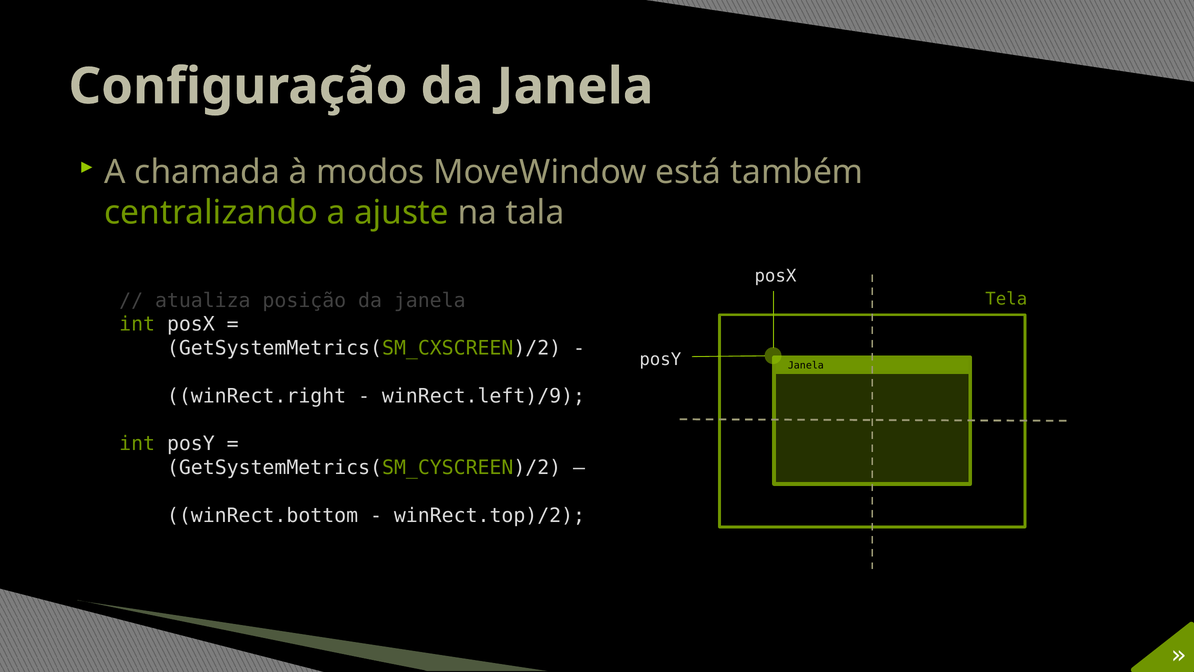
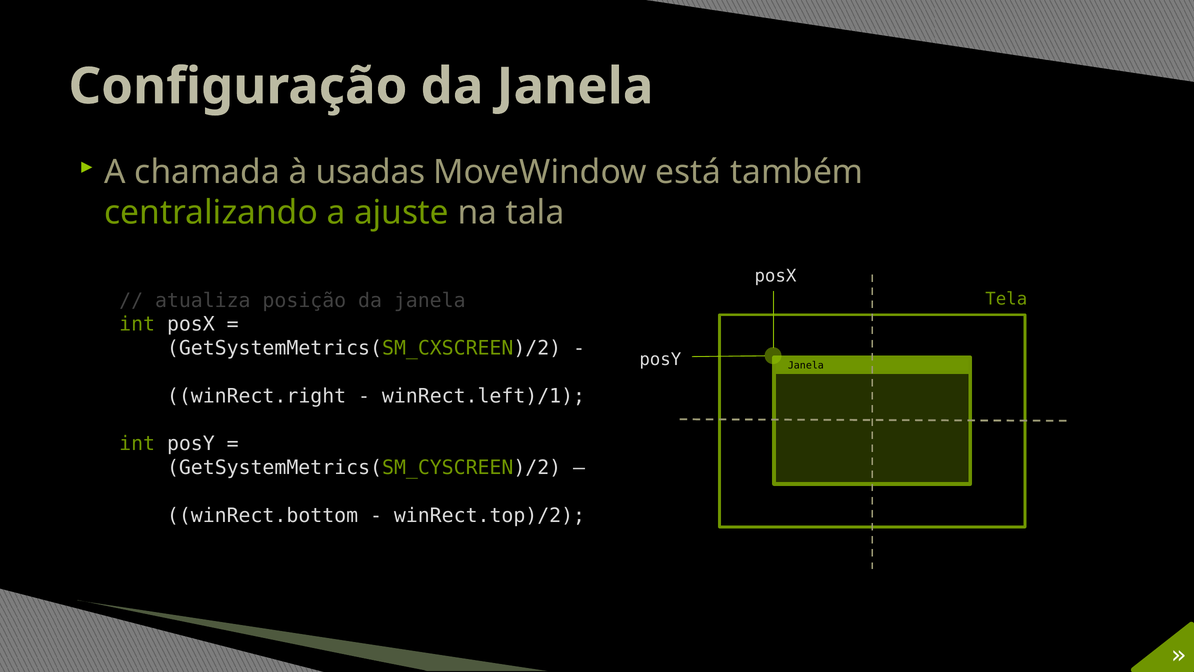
modos: modos -> usadas
winRect.left)/9: winRect.left)/9 -> winRect.left)/1
